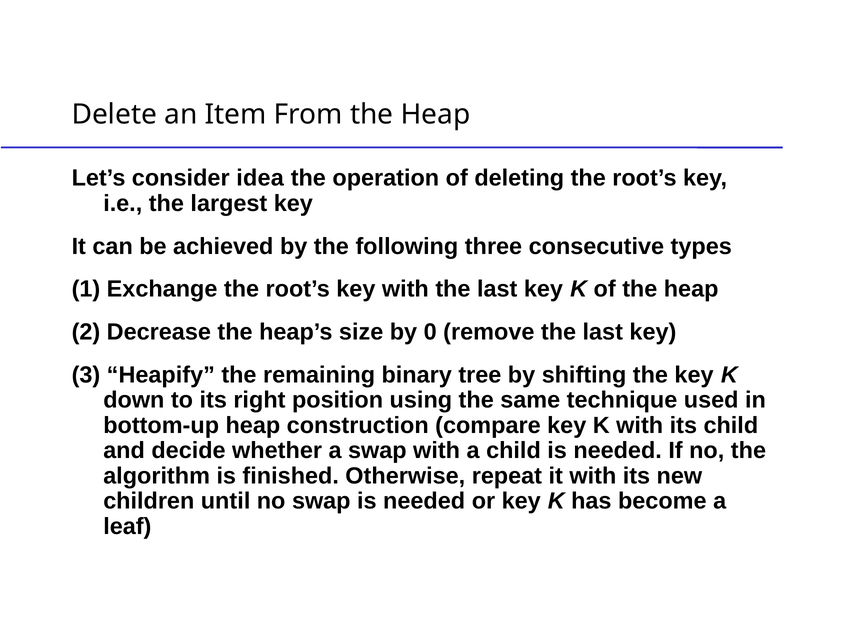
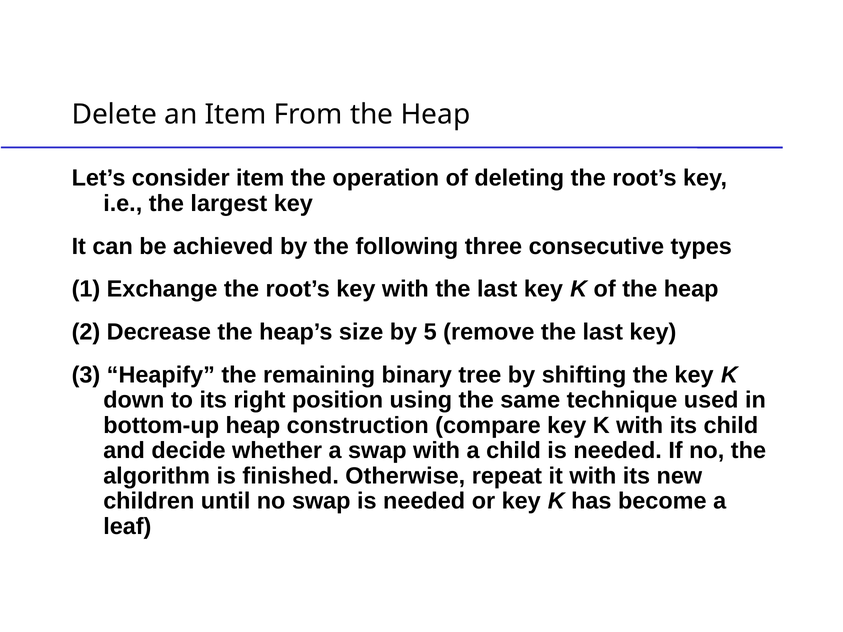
consider idea: idea -> item
0: 0 -> 5
